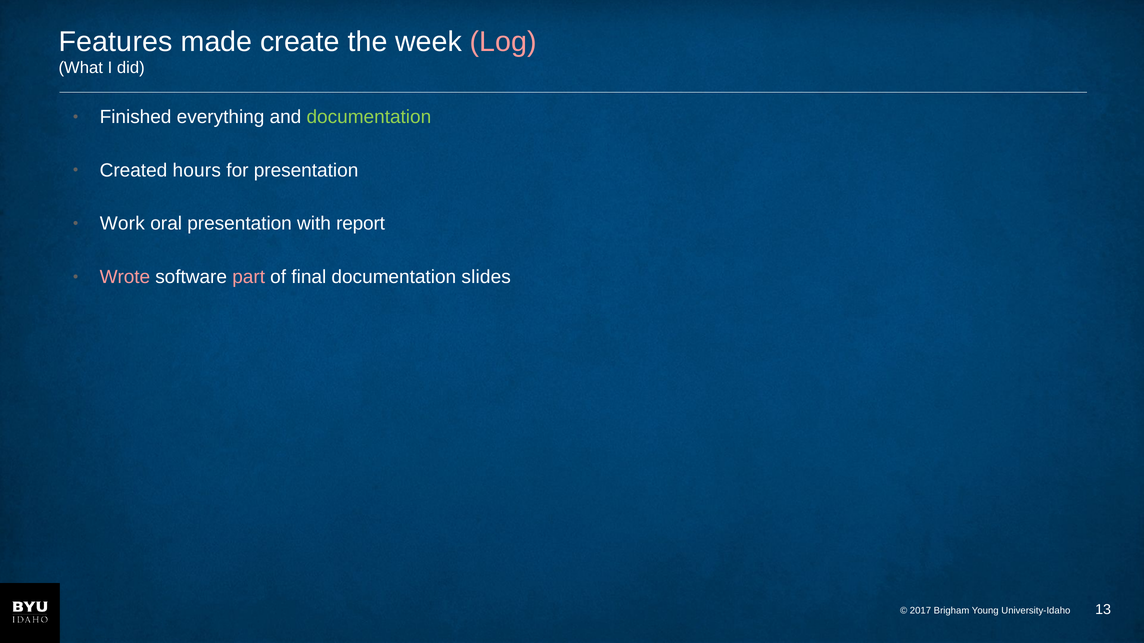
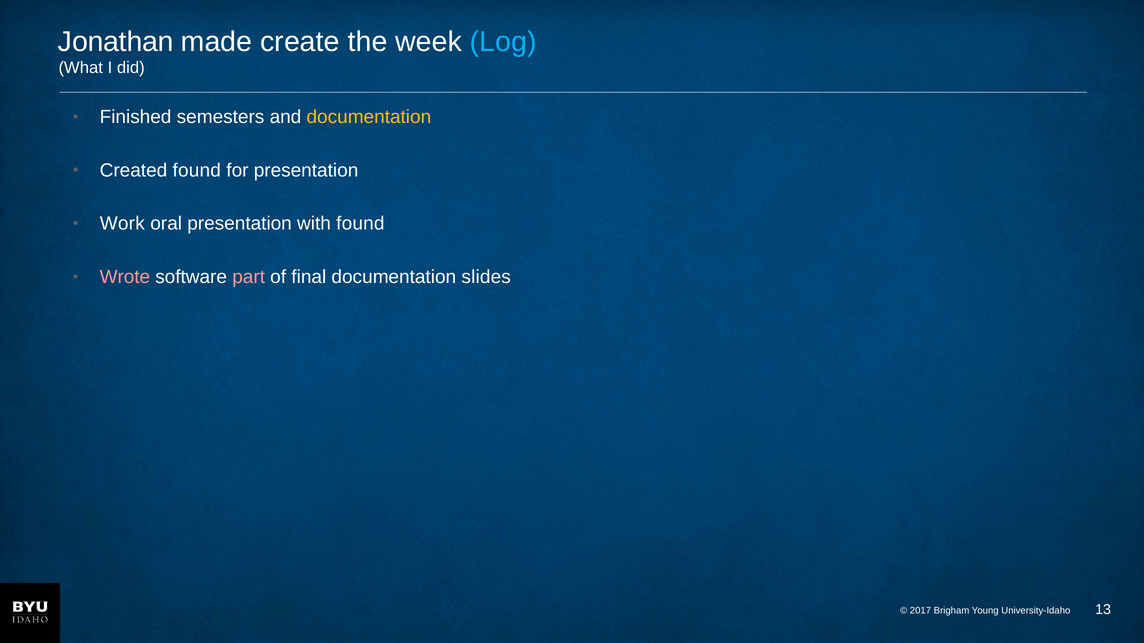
Features: Features -> Jonathan
Log colour: pink -> light blue
everything: everything -> semesters
documentation at (369, 117) colour: light green -> yellow
Created hours: hours -> found
with report: report -> found
